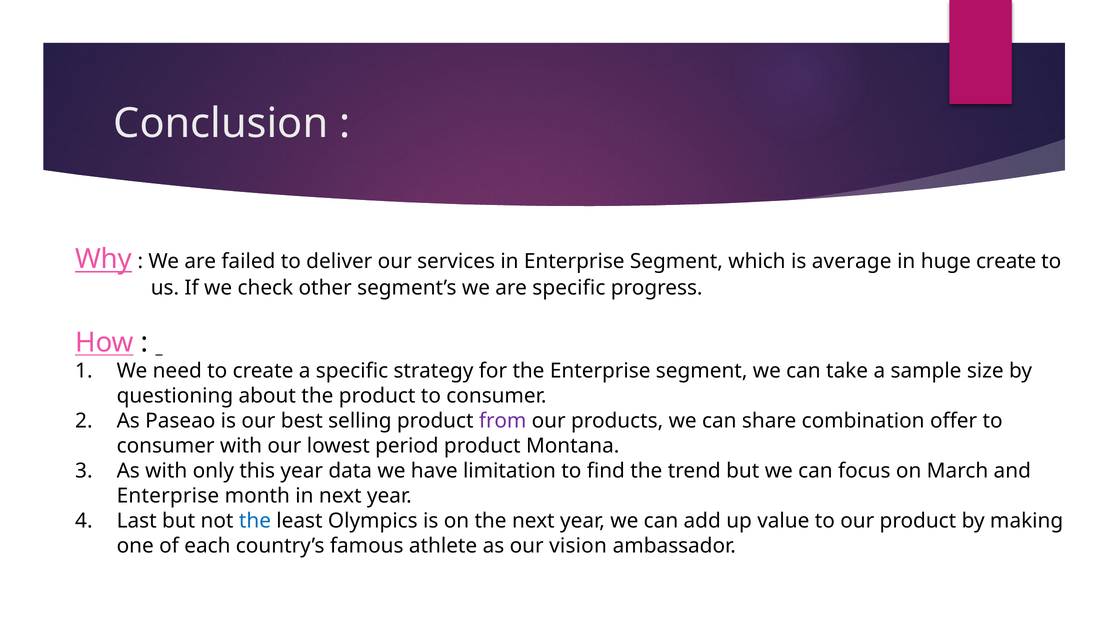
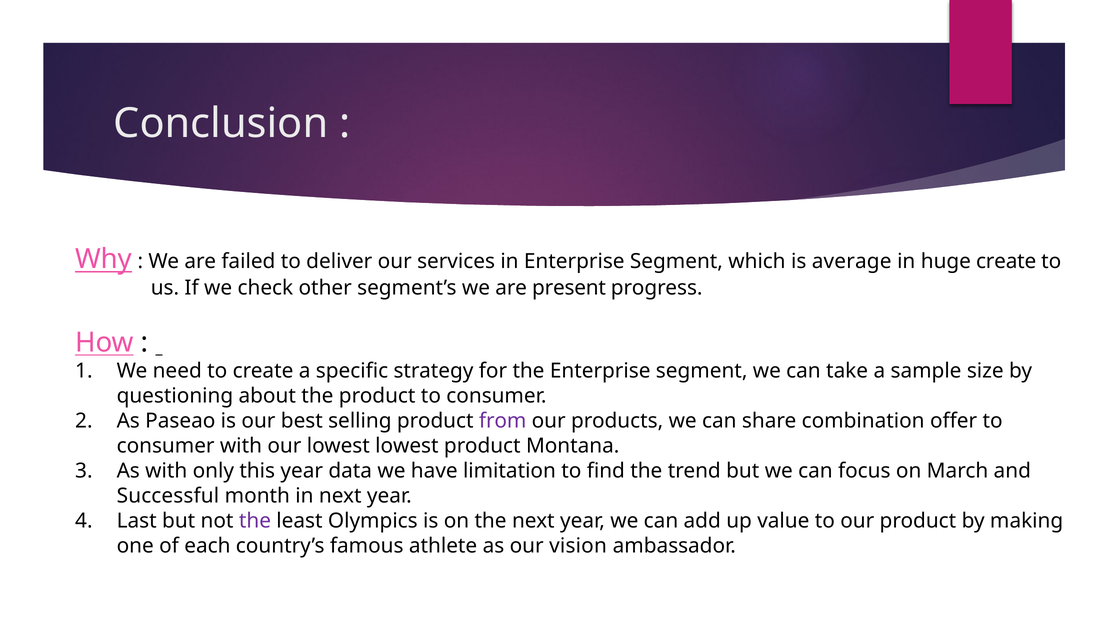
are specific: specific -> present
lowest period: period -> lowest
Enterprise at (168, 496): Enterprise -> Successful
the at (255, 521) colour: blue -> purple
